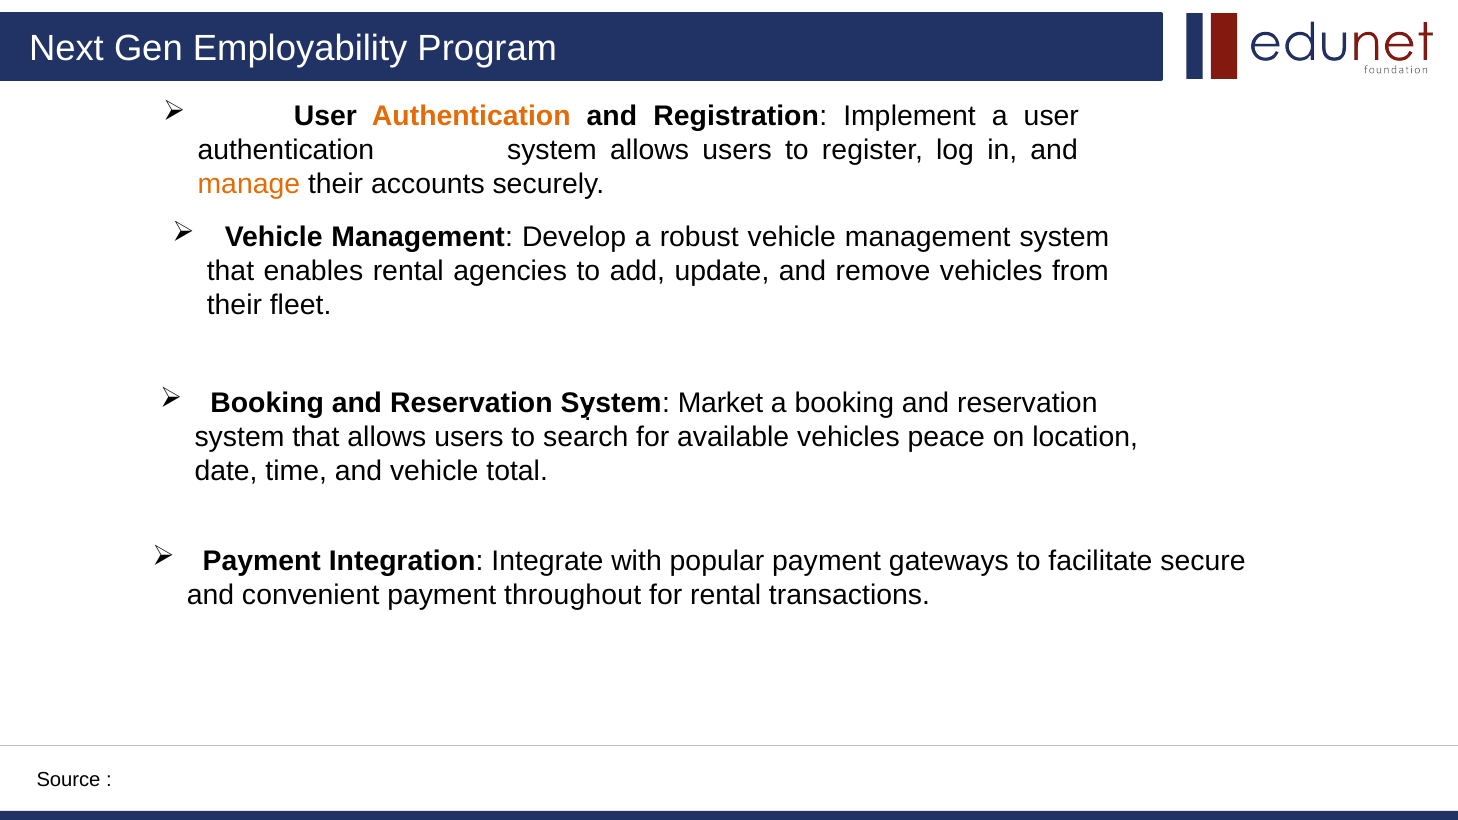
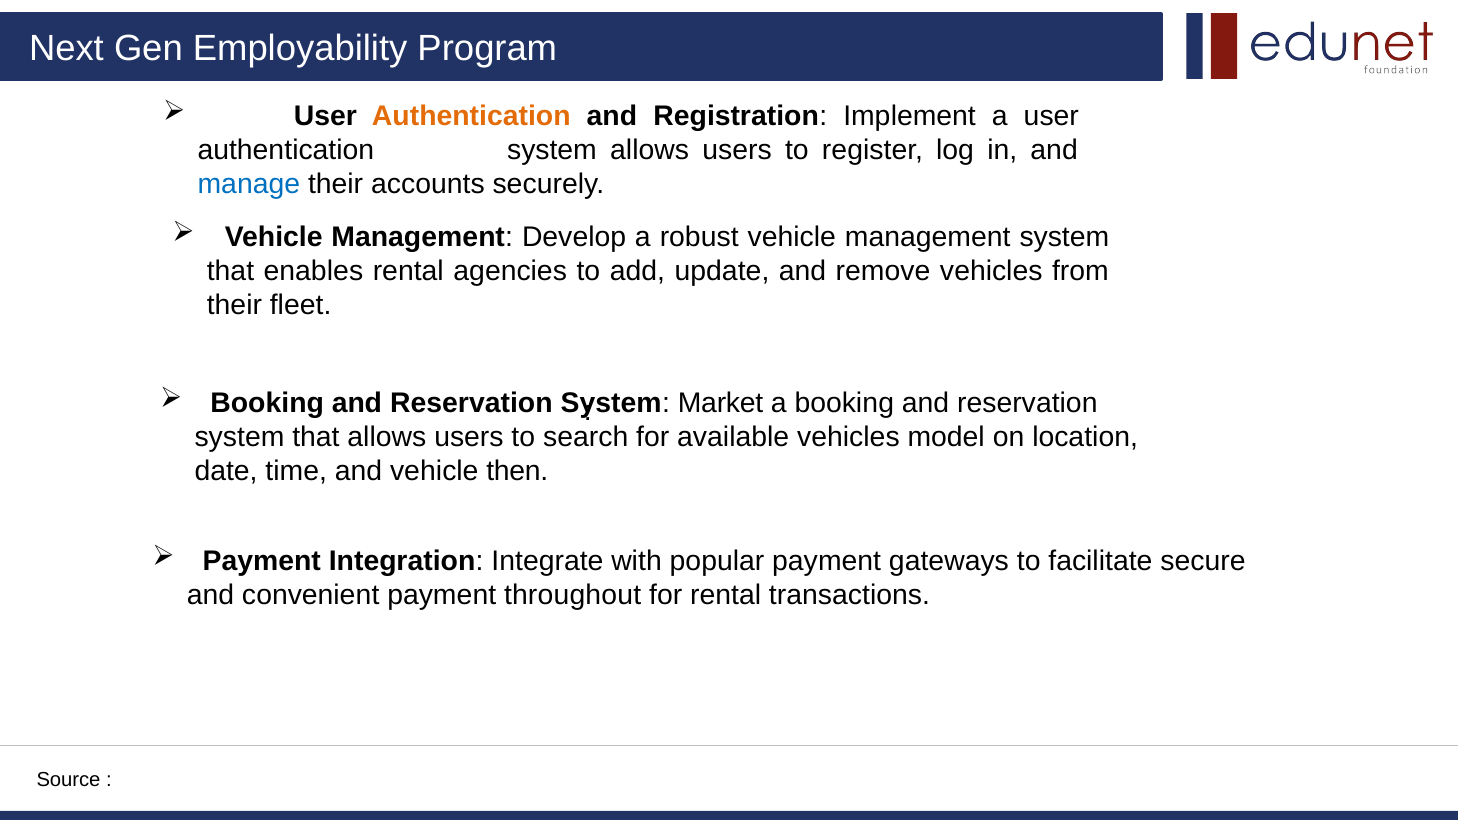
manage colour: orange -> blue
peace: peace -> model
total: total -> then
